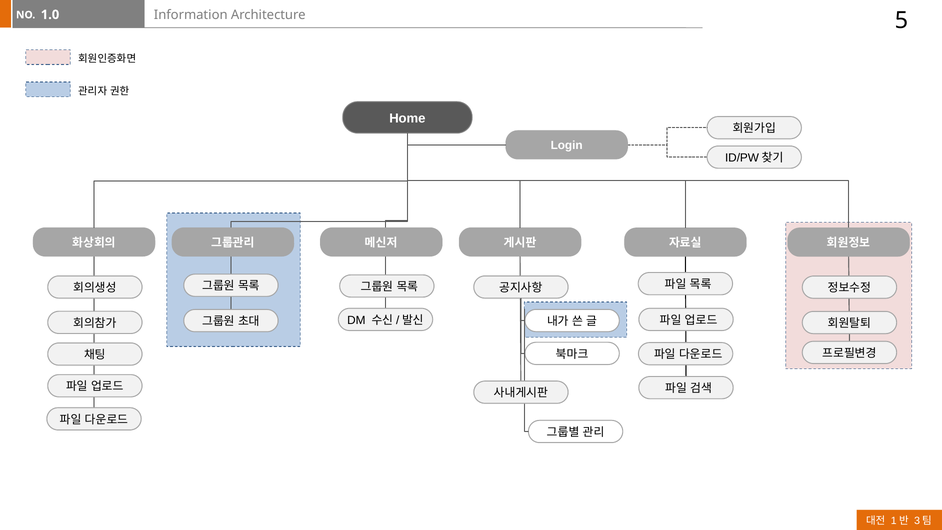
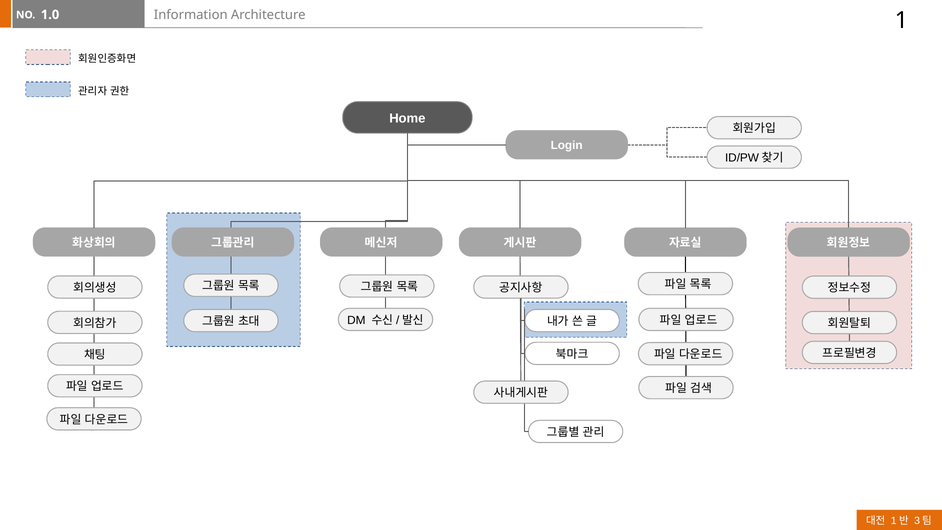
5: 5 -> 1
